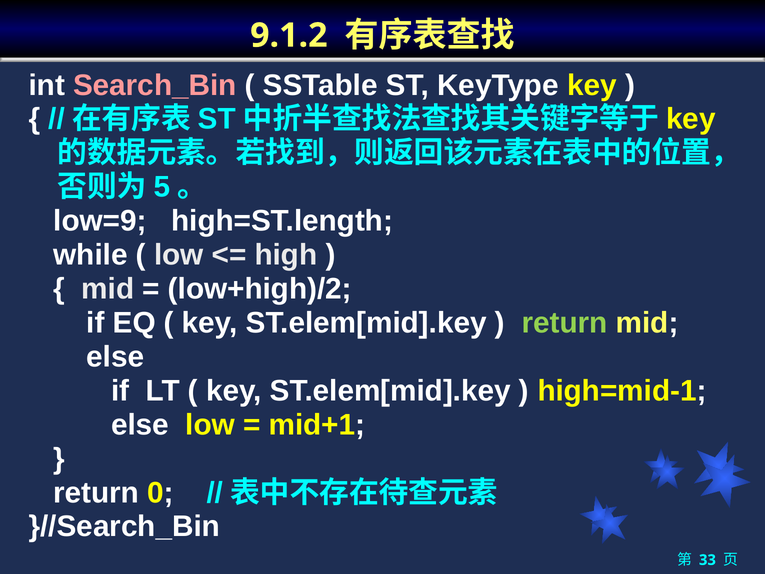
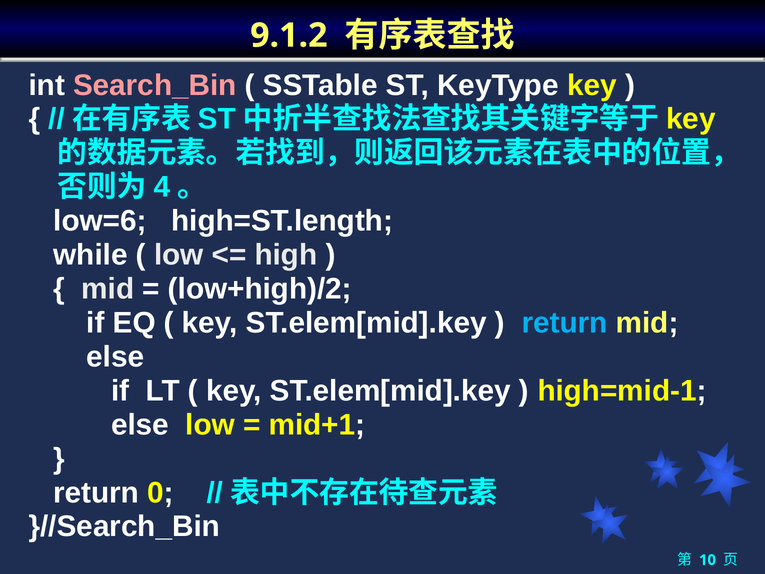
5: 5 -> 4
low=9: low=9 -> low=6
return at (565, 323) colour: light green -> light blue
33: 33 -> 10
